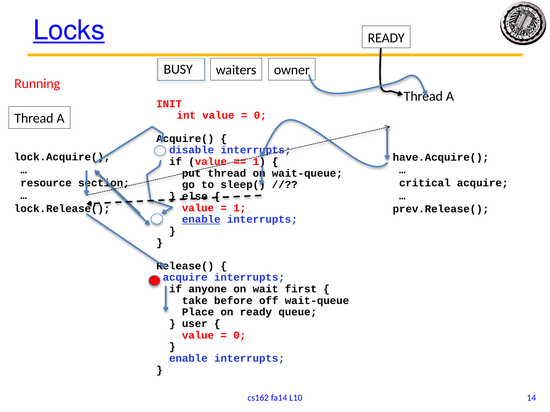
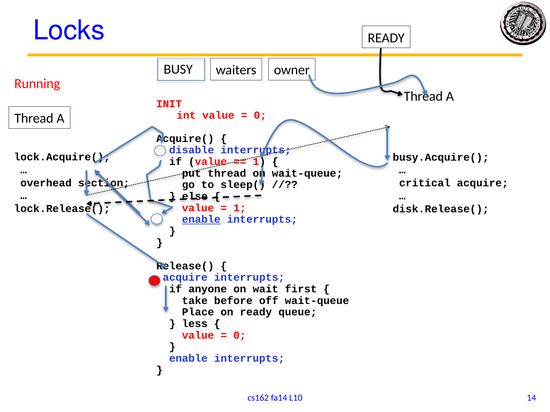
Locks underline: present -> none
have.Acquire(: have.Acquire( -> busy.Acquire(
resource: resource -> overhead
prev.Release(: prev.Release( -> disk.Release(
user: user -> less
